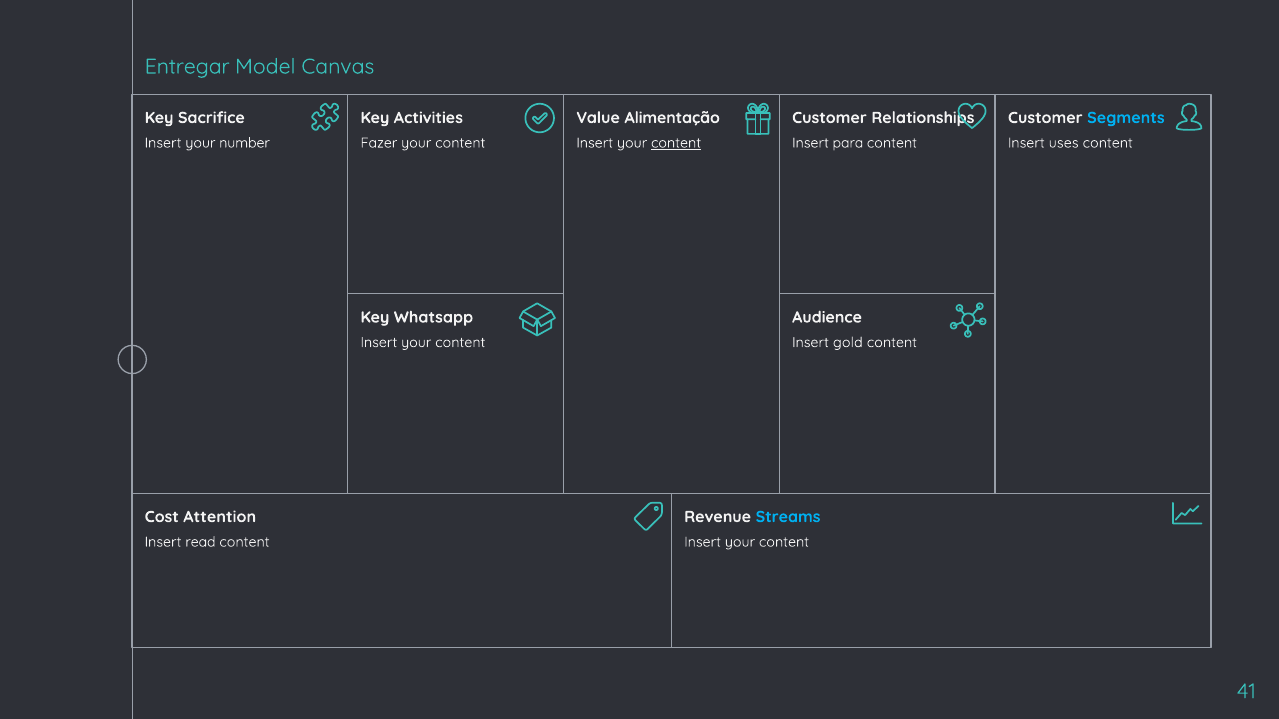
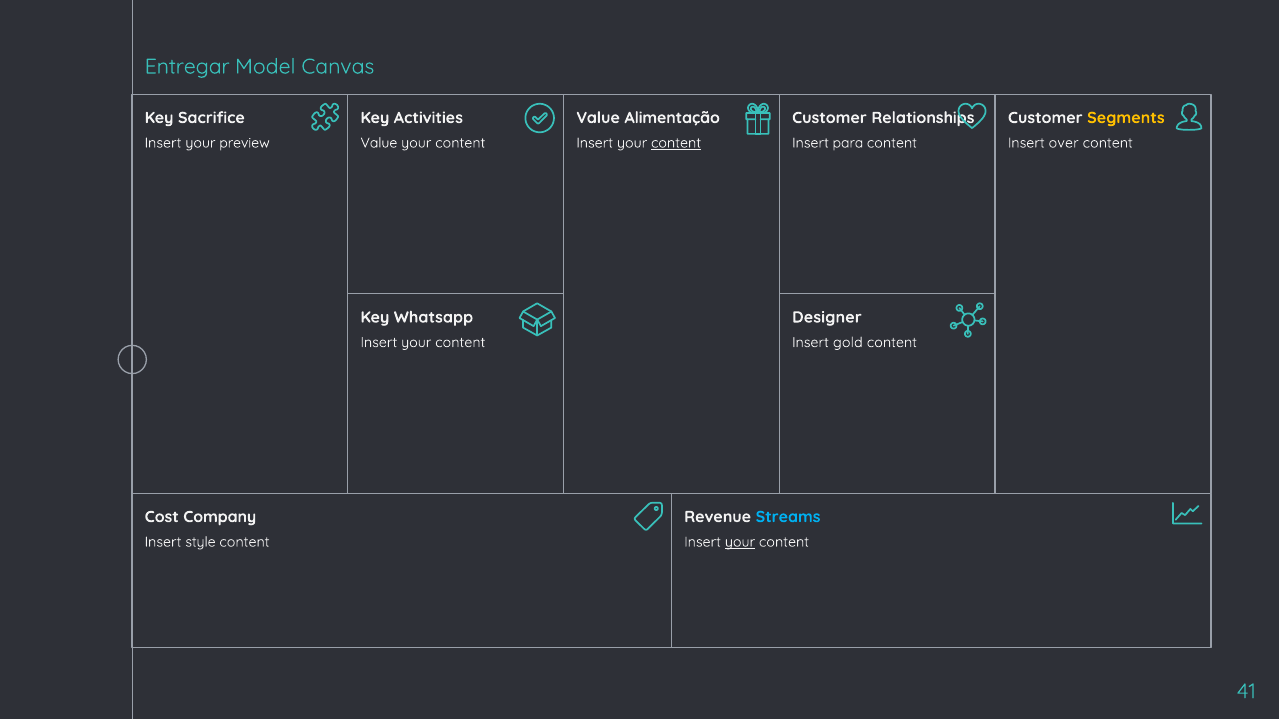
Segments colour: light blue -> yellow
number: number -> preview
Fazer at (379, 143): Fazer -> Value
uses: uses -> over
Audience: Audience -> Designer
Attention: Attention -> Company
read: read -> style
your at (740, 542) underline: none -> present
